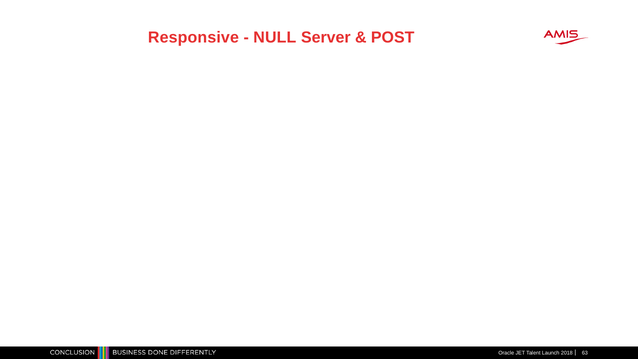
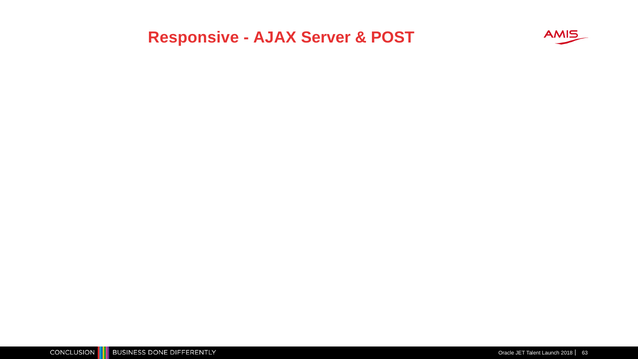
NULL: NULL -> AJAX
